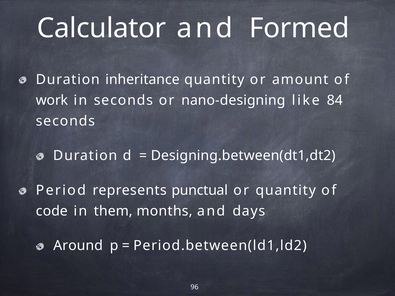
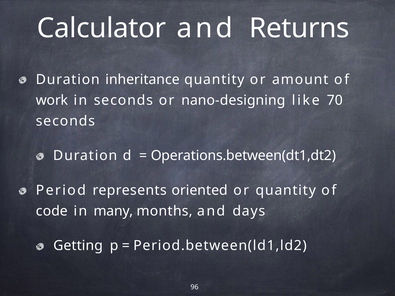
Formed: Formed -> Returns
84: 84 -> 70
Designing.between(dt1,dt2: Designing.between(dt1,dt2 -> Operations.between(dt1,dt2
punctual: punctual -> oriented
them: them -> many
Around: Around -> Getting
